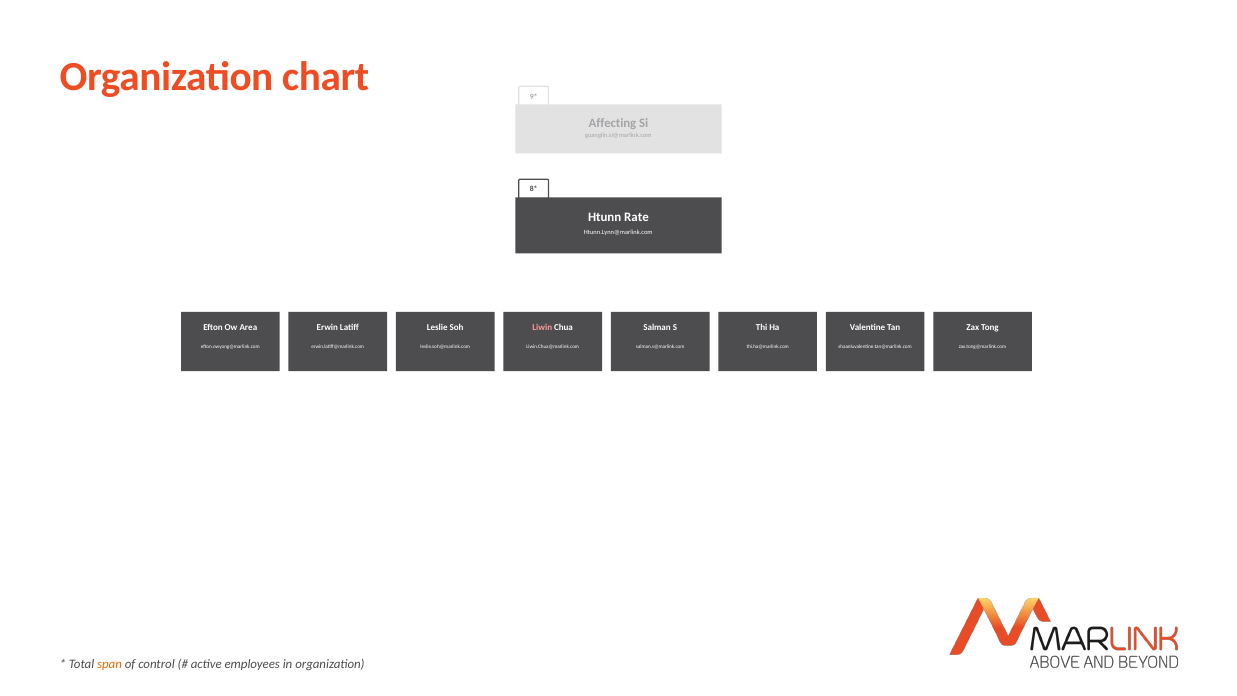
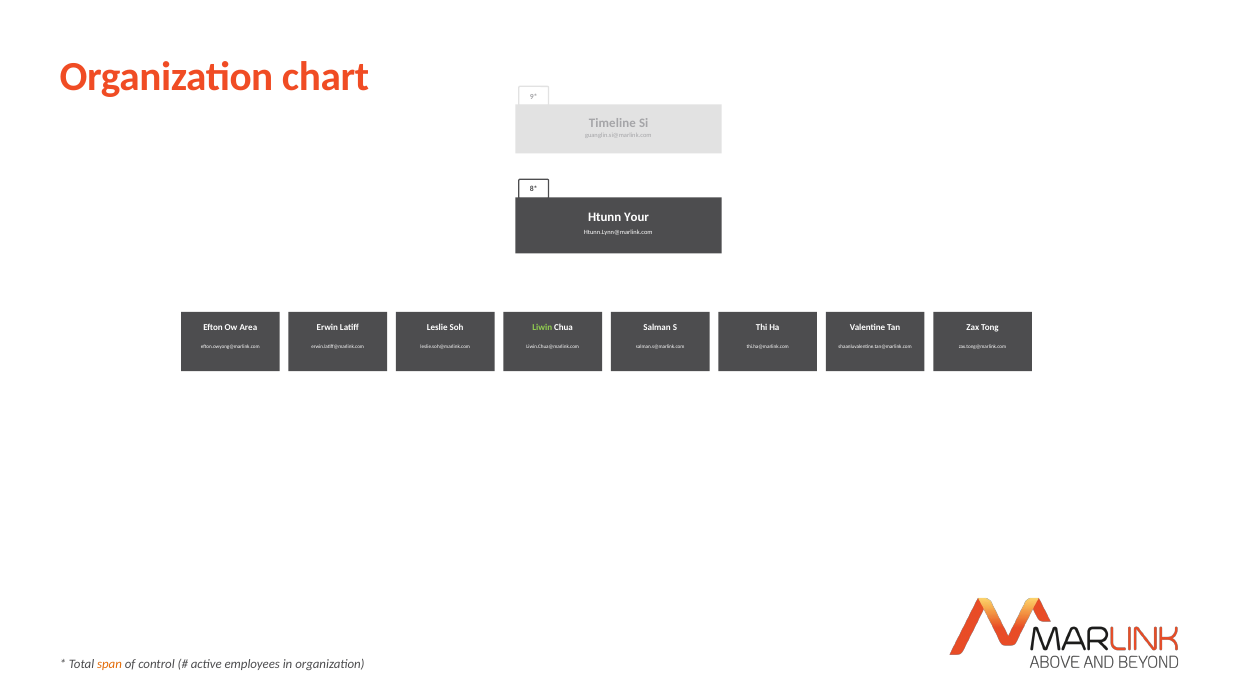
Affecting: Affecting -> Timeline
Rate: Rate -> Your
Liwin colour: pink -> light green
